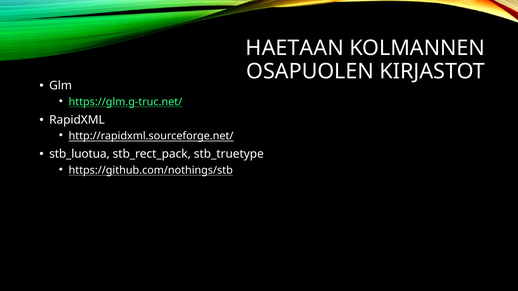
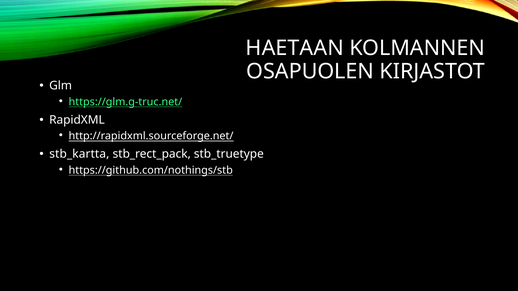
stb_luotua: stb_luotua -> stb_kartta
